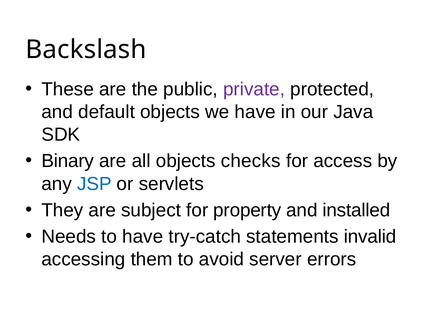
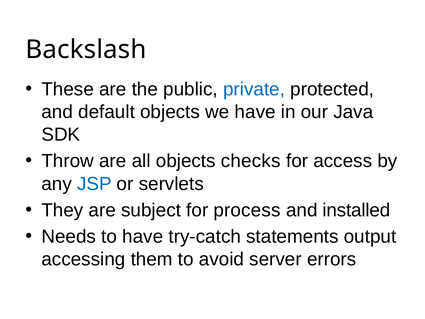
private colour: purple -> blue
Binary: Binary -> Throw
property: property -> process
invalid: invalid -> output
